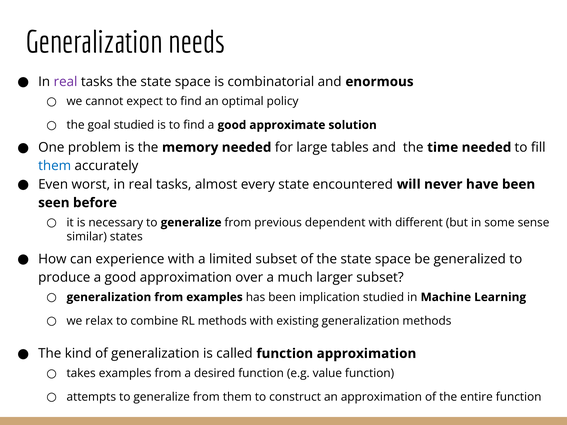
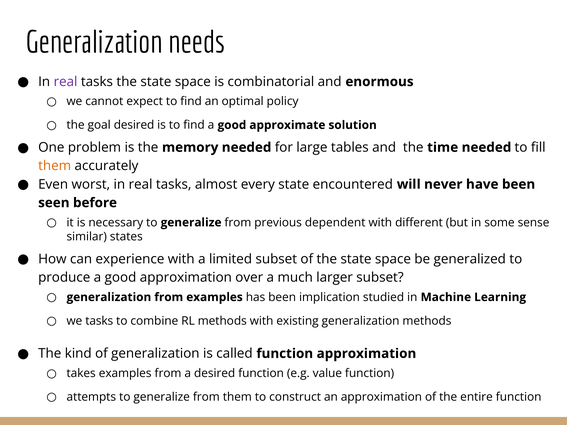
goal studied: studied -> desired
them at (55, 166) colour: blue -> orange
we relax: relax -> tasks
